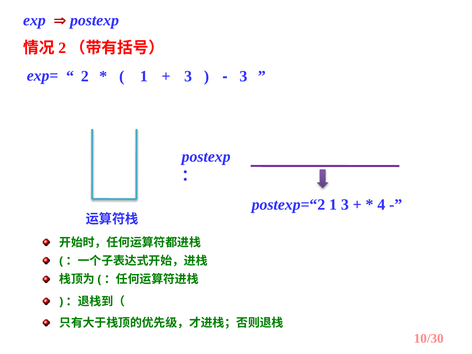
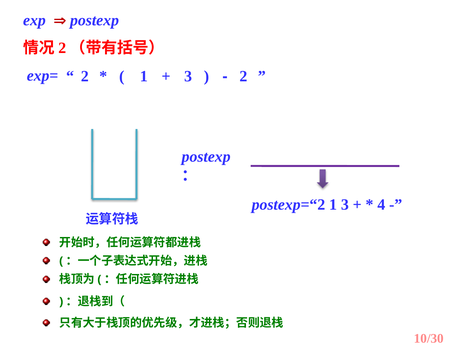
3 at (243, 76): 3 -> 2
